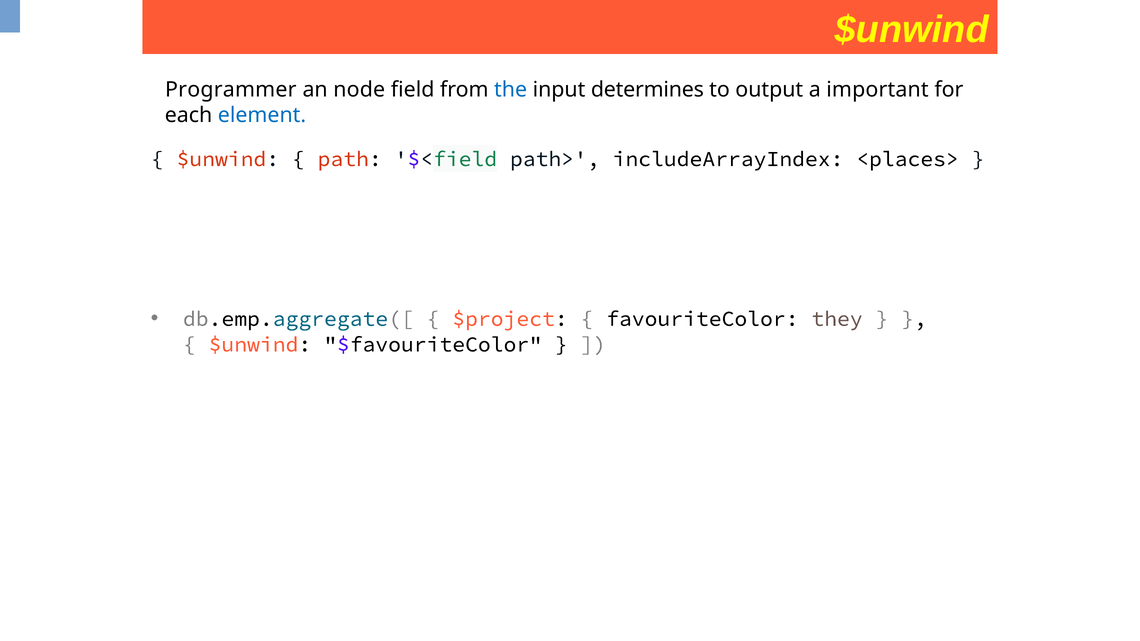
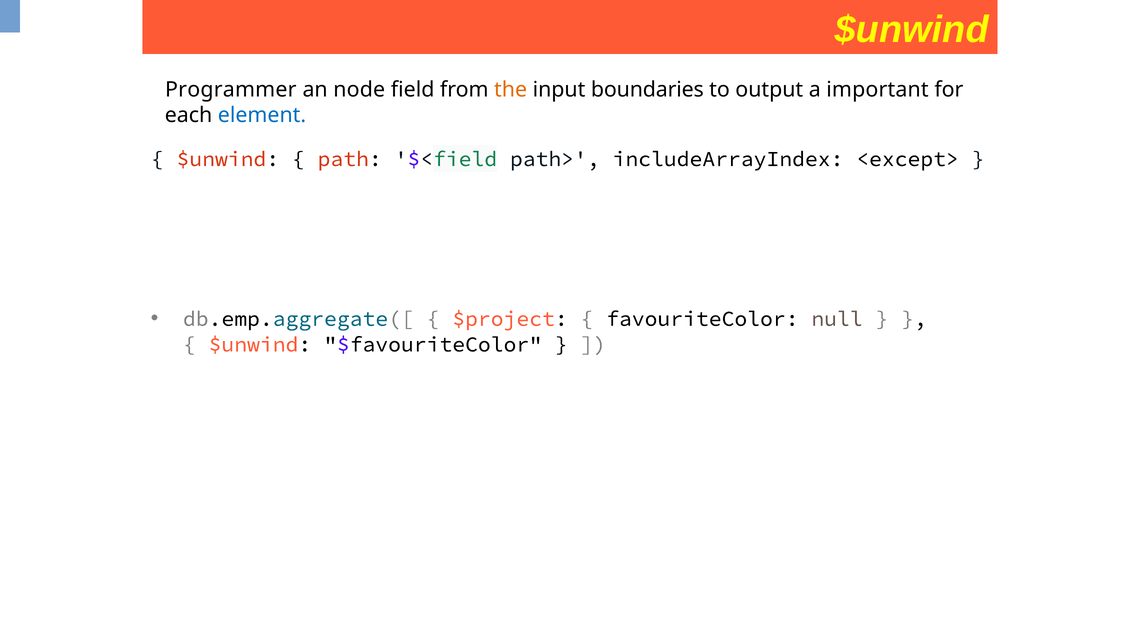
the colour: blue -> orange
determines: determines -> boundaries
<places>: <places> -> <except>
they: they -> null
